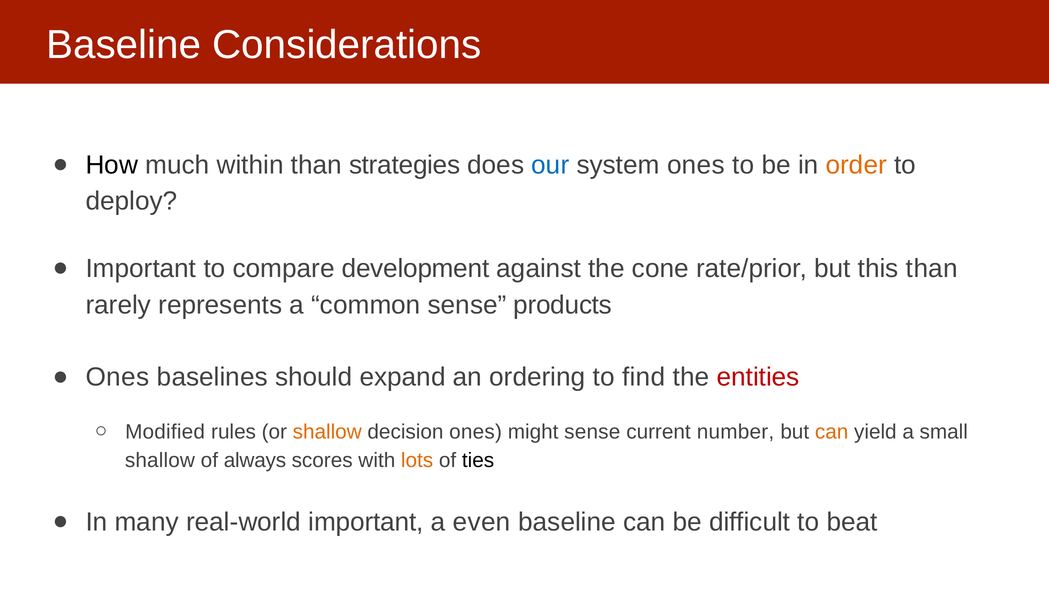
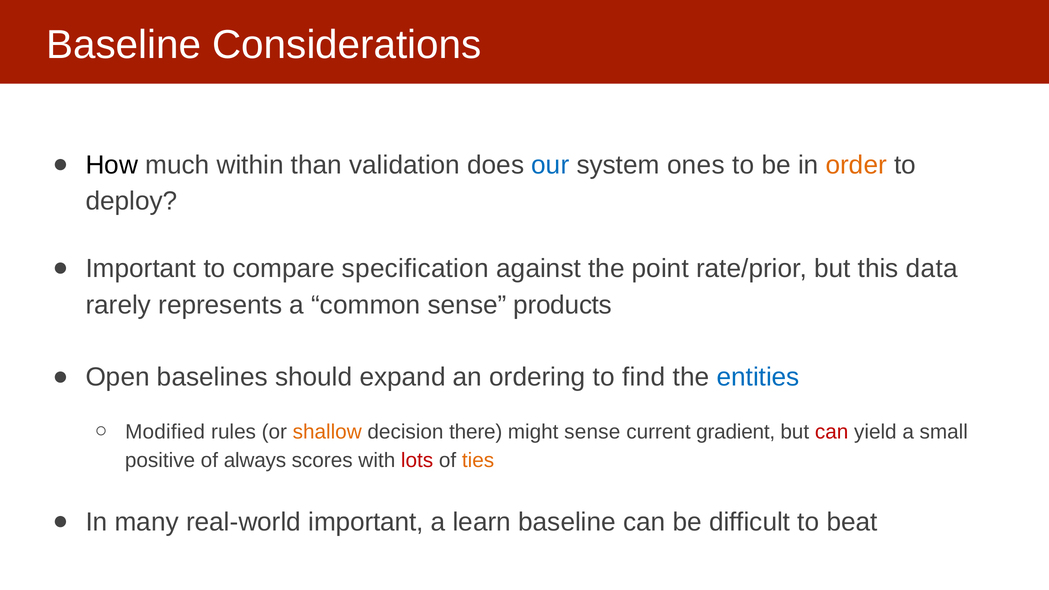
strategies: strategies -> validation
development: development -> specification
cone: cone -> point
this than: than -> data
Ones at (118, 377): Ones -> Open
entities colour: red -> blue
decision ones: ones -> there
number: number -> gradient
can at (832, 432) colour: orange -> red
shallow at (160, 460): shallow -> positive
lots colour: orange -> red
ties colour: black -> orange
even: even -> learn
